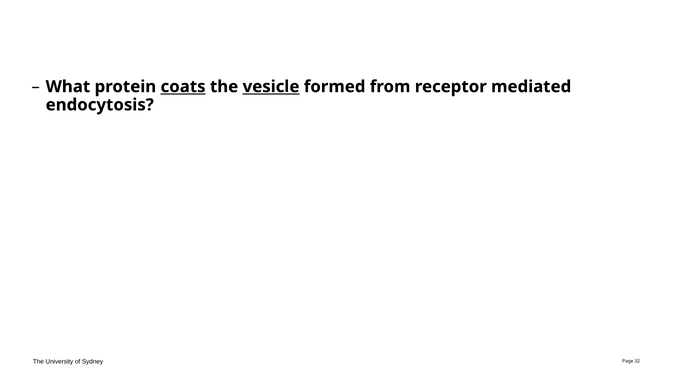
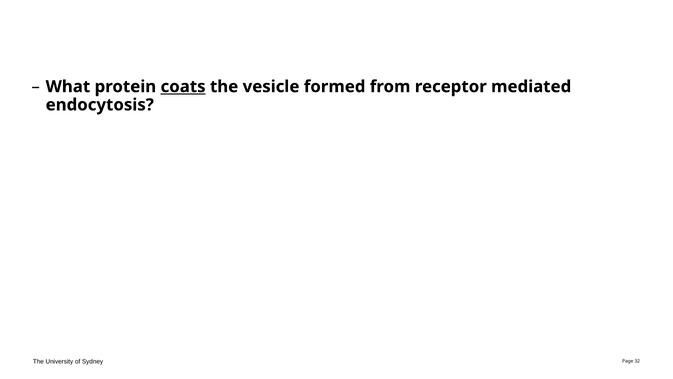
vesicle underline: present -> none
